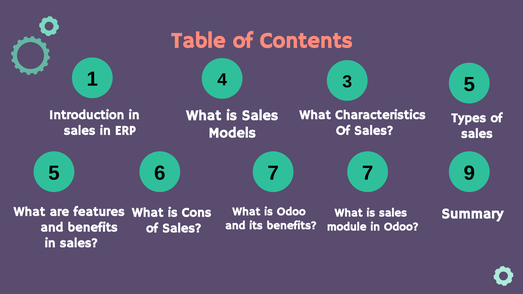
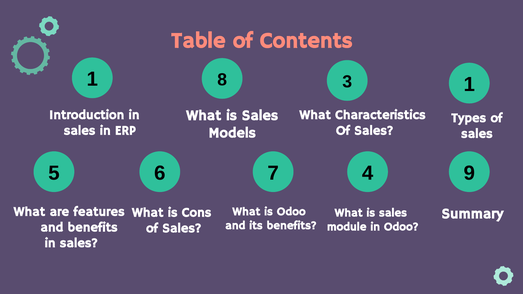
4: 4 -> 8
3 5: 5 -> 1
7 7: 7 -> 4
